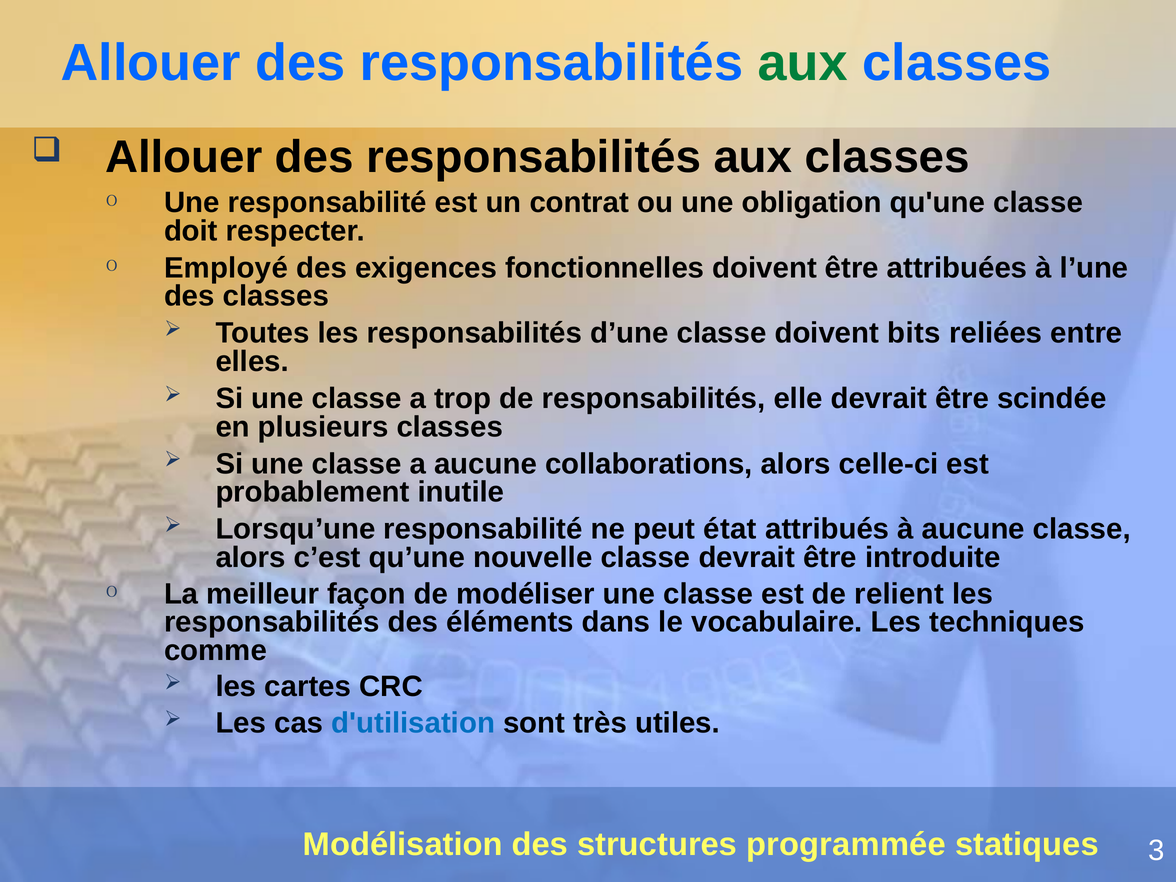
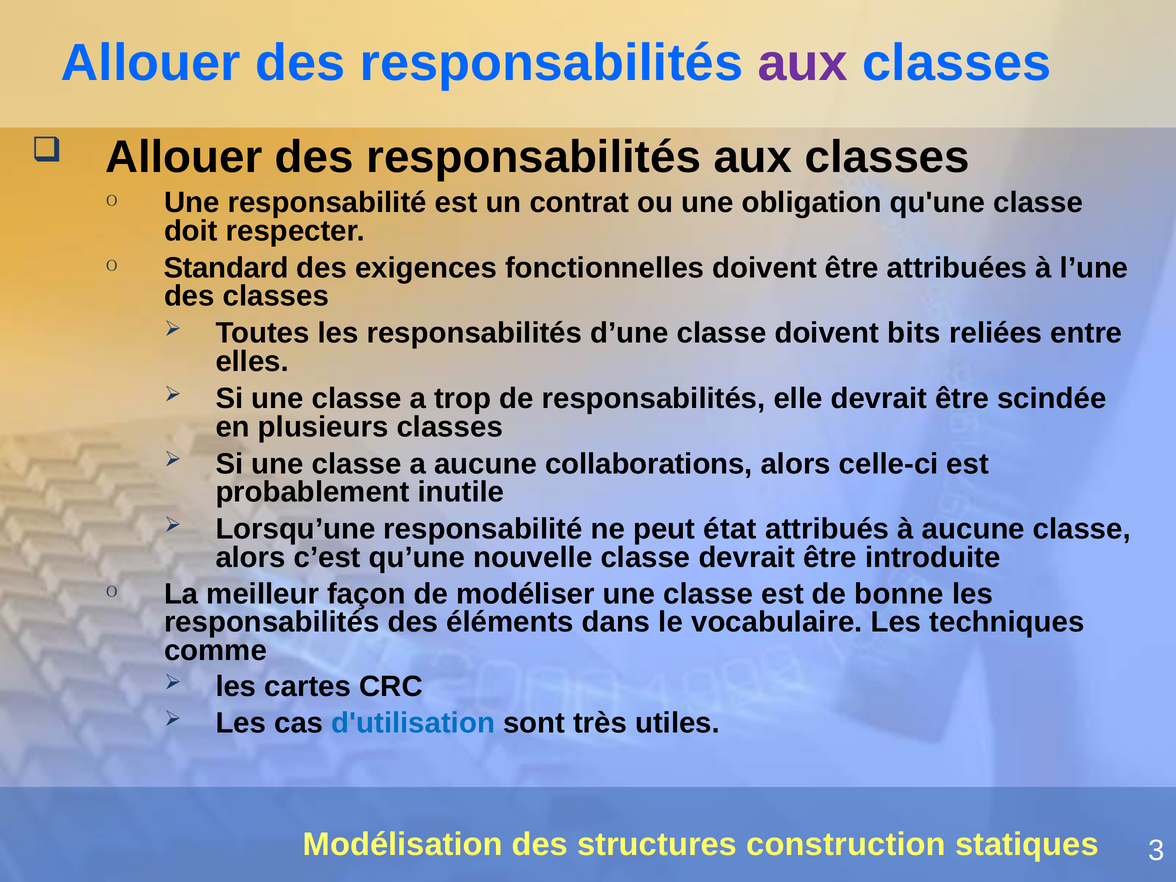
aux at (803, 63) colour: green -> purple
Employé: Employé -> Standard
relient: relient -> bonne
programmée: programmée -> construction
